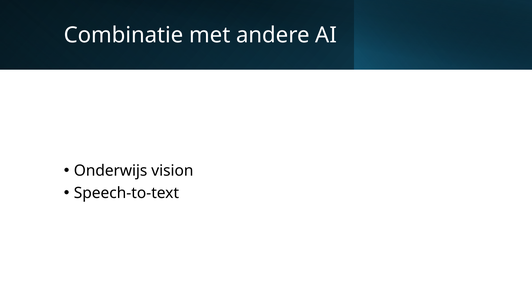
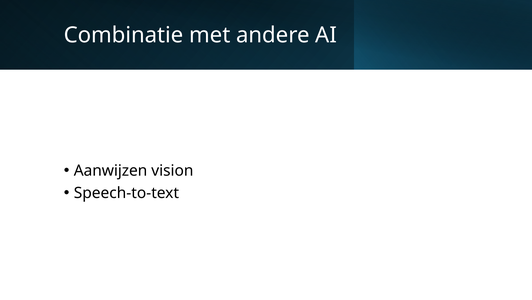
Onderwijs: Onderwijs -> Aanwijzen
